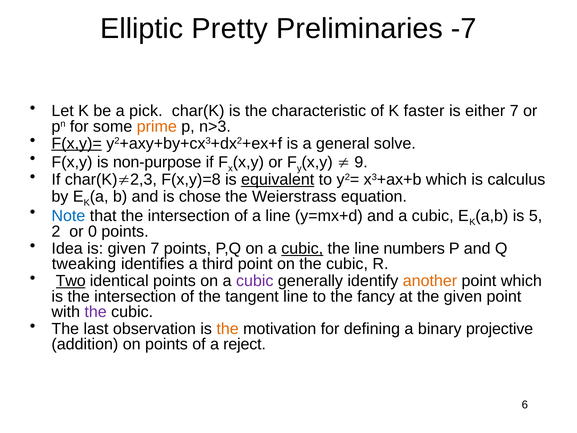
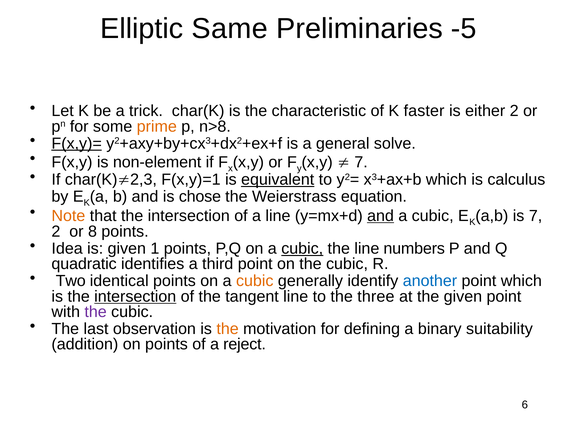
Pretty: Pretty -> Same
-7: -7 -> -5
pick: pick -> trick
either 7: 7 -> 2
n>3: n>3 -> n>8
non-purpose: non-purpose -> non-element
9 at (361, 162): 9 -> 7
F(x,y)=8: F(x,y)=8 -> F(x,y)=1
Note colour: blue -> orange
and at (381, 216) underline: none -> present
is 5: 5 -> 7
0: 0 -> 8
given 7: 7 -> 1
tweaking: tweaking -> quadratic
Two underline: present -> none
cubic at (255, 281) colour: purple -> orange
another colour: orange -> blue
intersection at (135, 296) underline: none -> present
fancy: fancy -> three
projective: projective -> suitability
